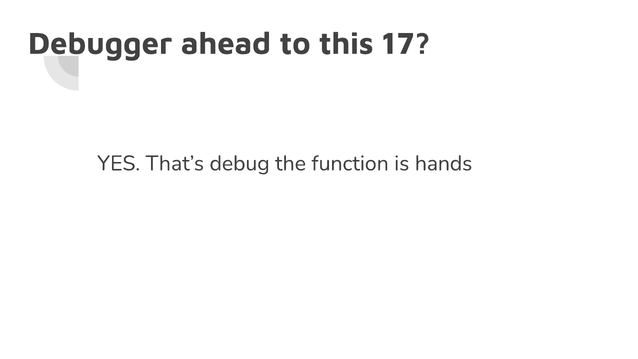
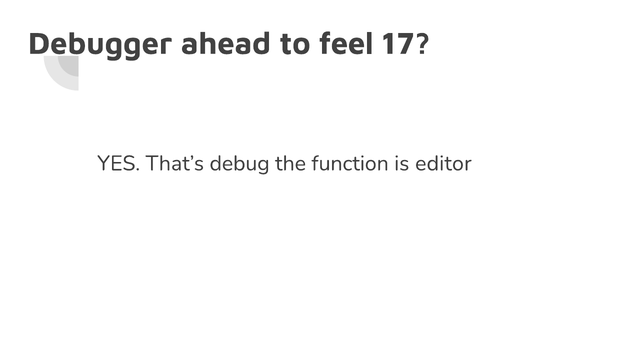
this: this -> feel
hands: hands -> editor
